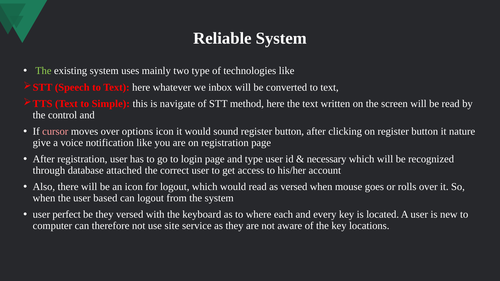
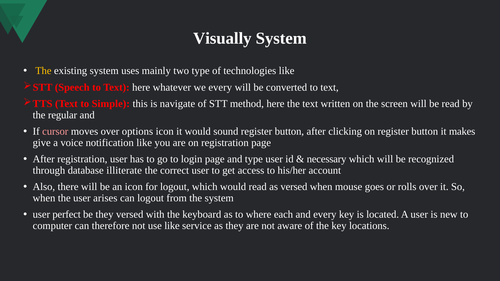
Reliable: Reliable -> Visually
The at (43, 71) colour: light green -> yellow
we inbox: inbox -> every
control: control -> regular
nature: nature -> makes
attached: attached -> illiterate
based: based -> arises
use site: site -> like
